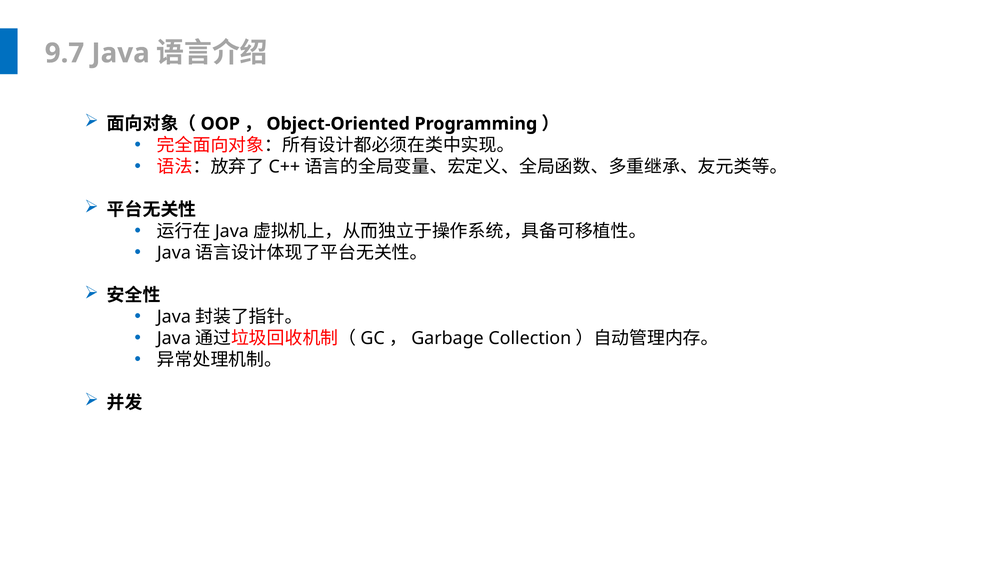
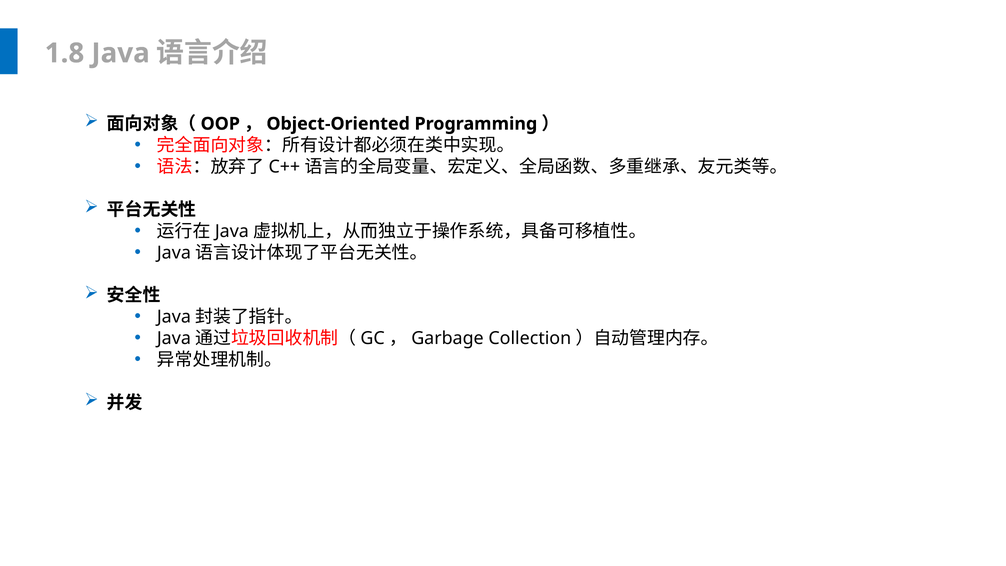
9.7: 9.7 -> 1.8
